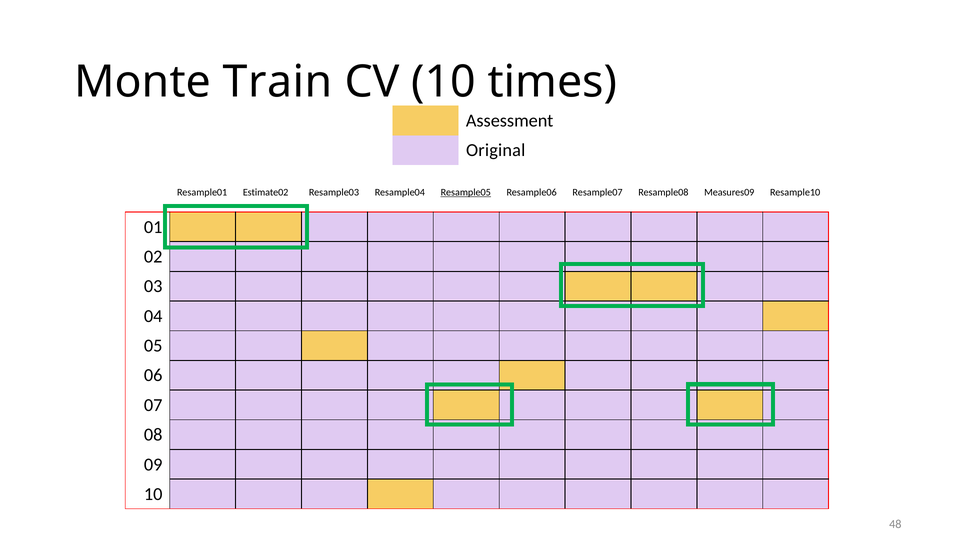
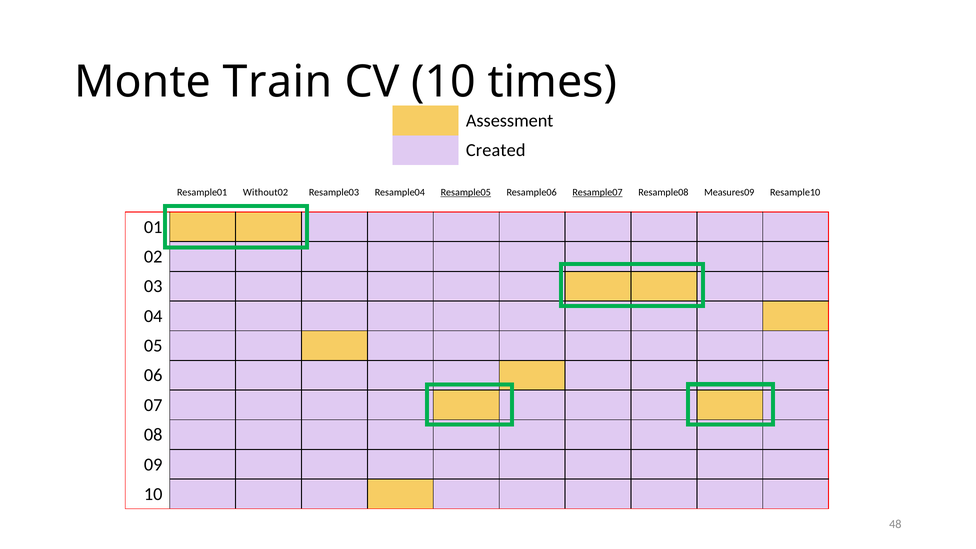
Original: Original -> Created
Estimate02: Estimate02 -> Without02
Resample07 underline: none -> present
